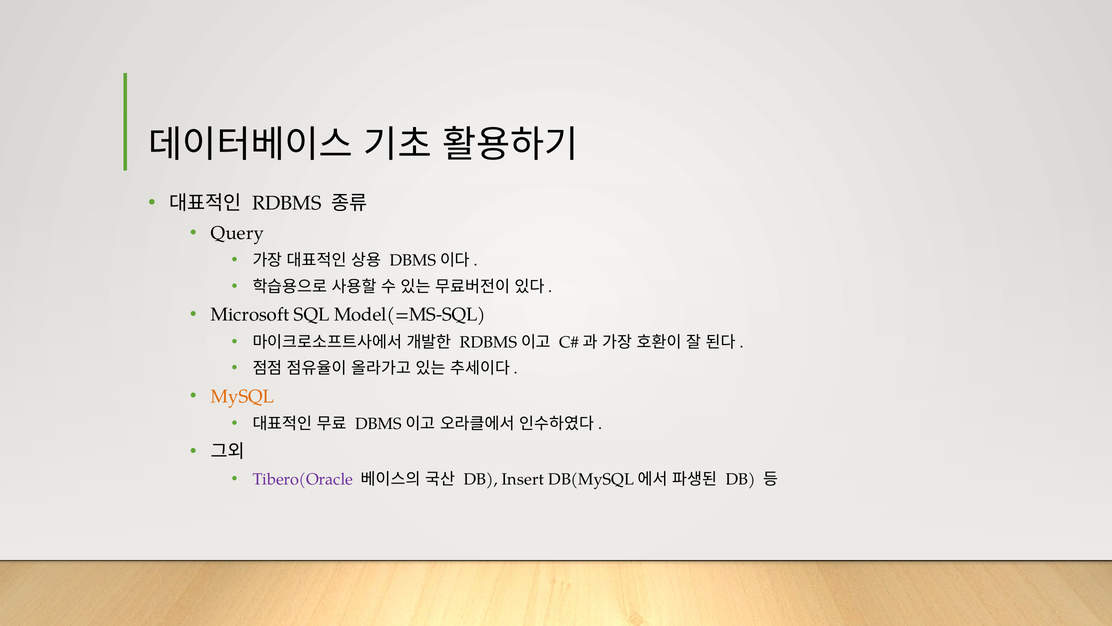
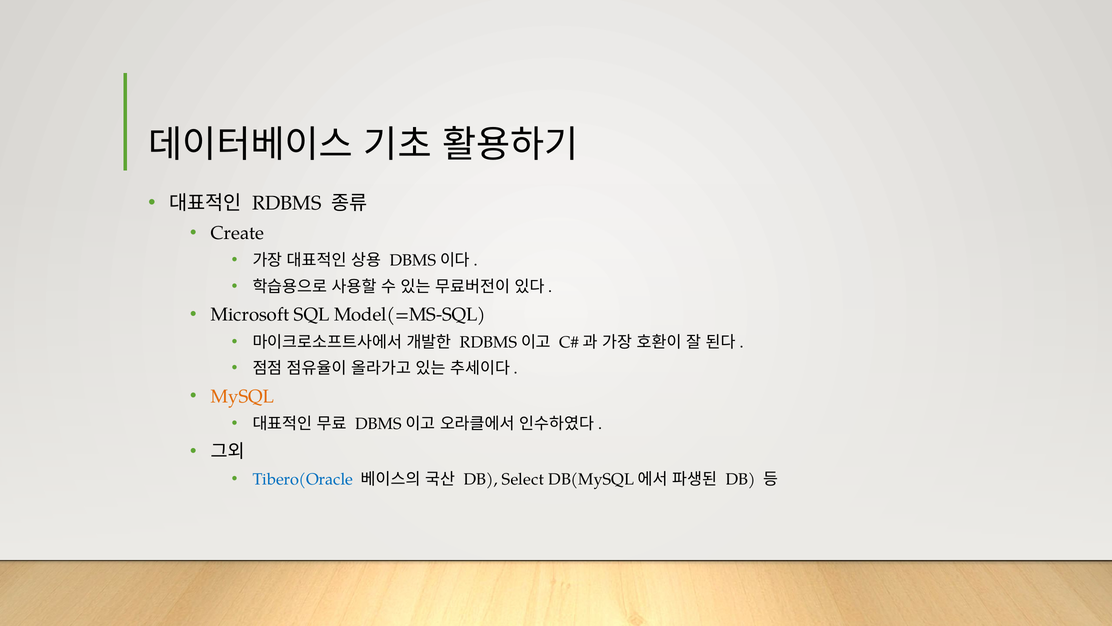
Query: Query -> Create
Tibero(Oracle colour: purple -> blue
Insert: Insert -> Select
